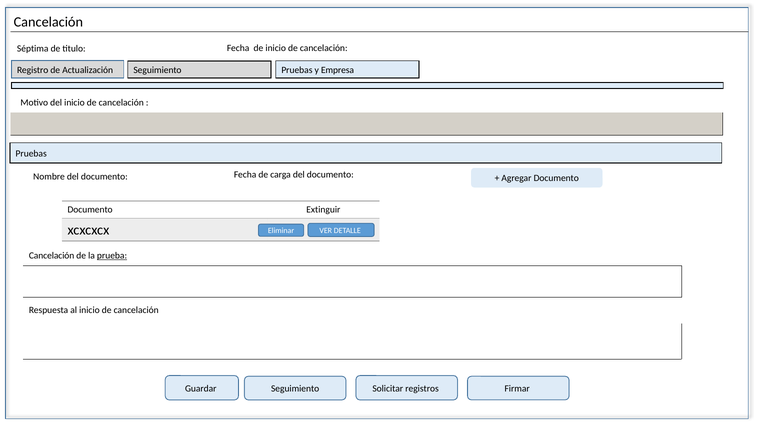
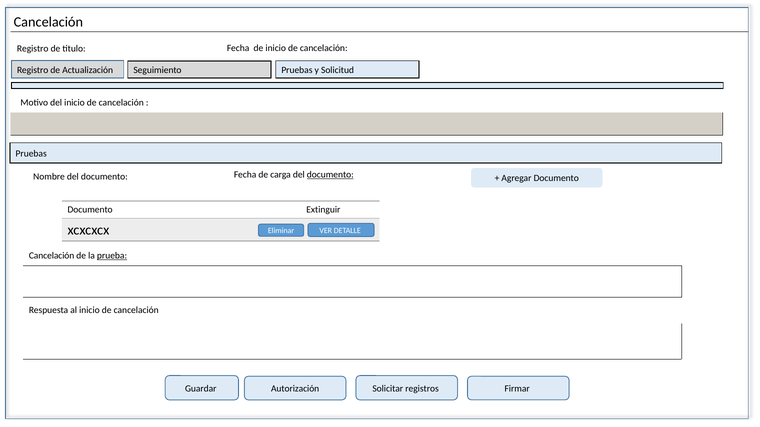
Séptima at (33, 49): Séptima -> Registro
Empresa: Empresa -> Solicitud
documento at (330, 175) underline: none -> present
Guardar Seguimiento: Seguimiento -> Autorización
